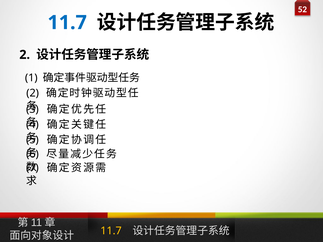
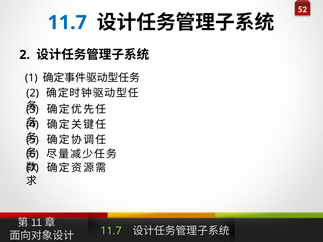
11.7 at (111, 231) colour: yellow -> light green
